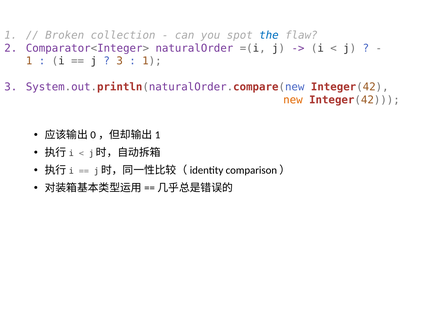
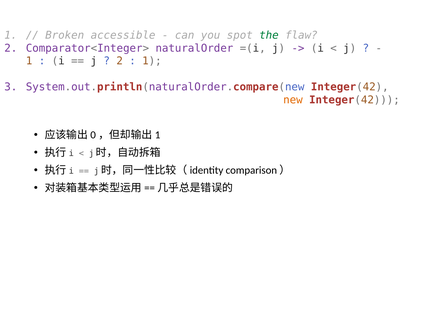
collection: collection -> accessible
the colour: blue -> green
3 at (120, 61): 3 -> 2
